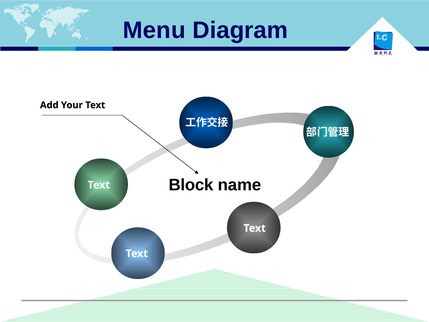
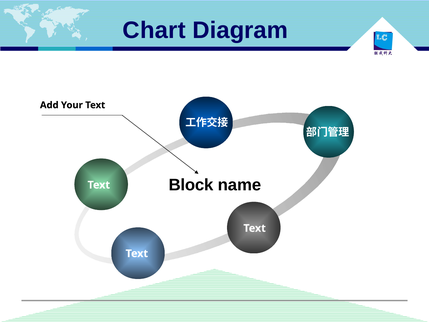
Menu: Menu -> Chart
